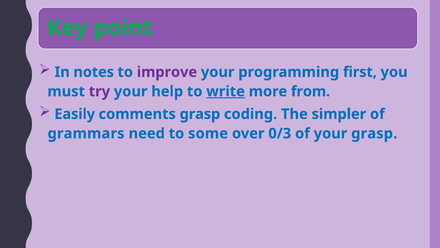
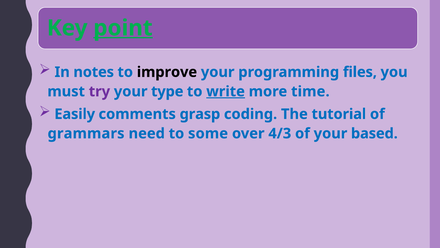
point underline: none -> present
improve colour: purple -> black
first: first -> files
help: help -> type
from: from -> time
simpler: simpler -> tutorial
0/3: 0/3 -> 4/3
your grasp: grasp -> based
